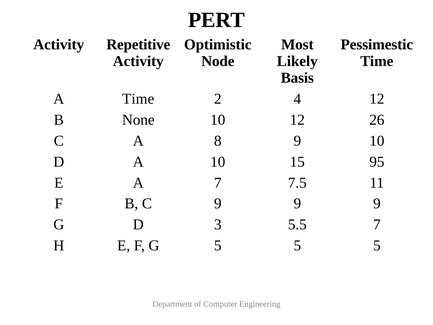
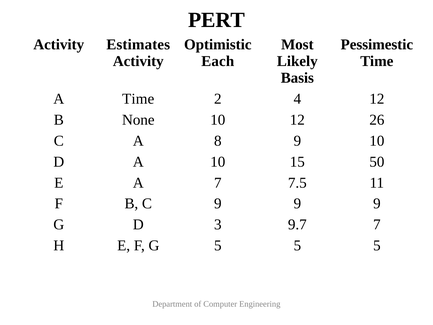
Repetitive: Repetitive -> Estimates
Node: Node -> Each
95: 95 -> 50
5.5: 5.5 -> 9.7
